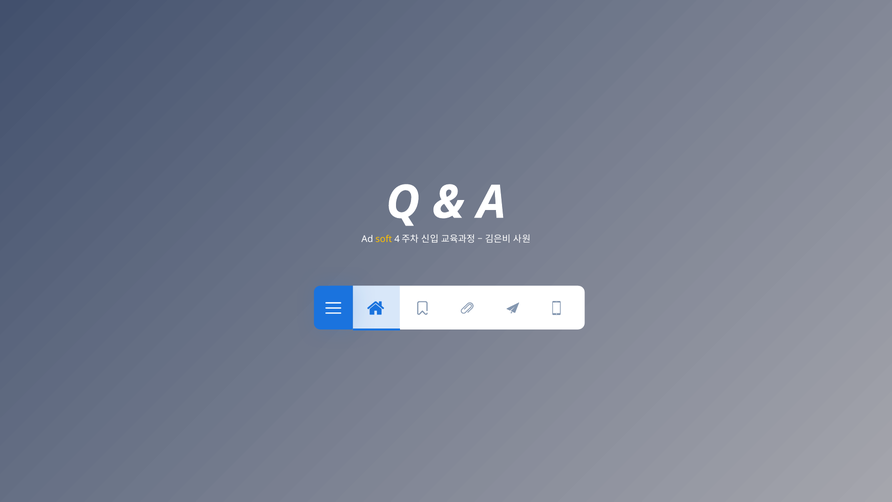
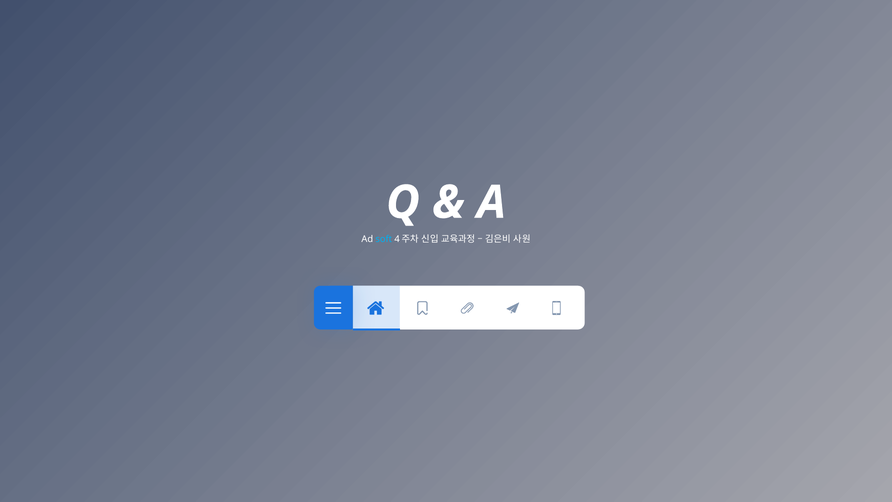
soft colour: yellow -> light blue
